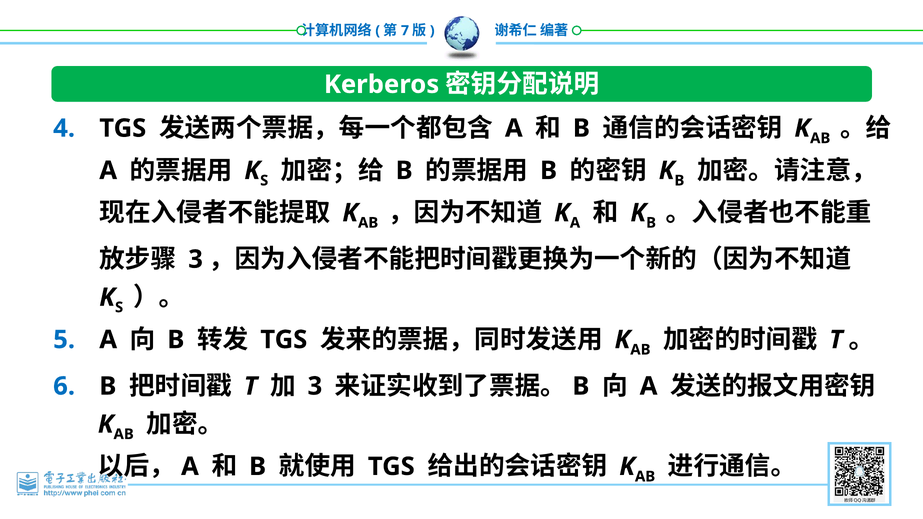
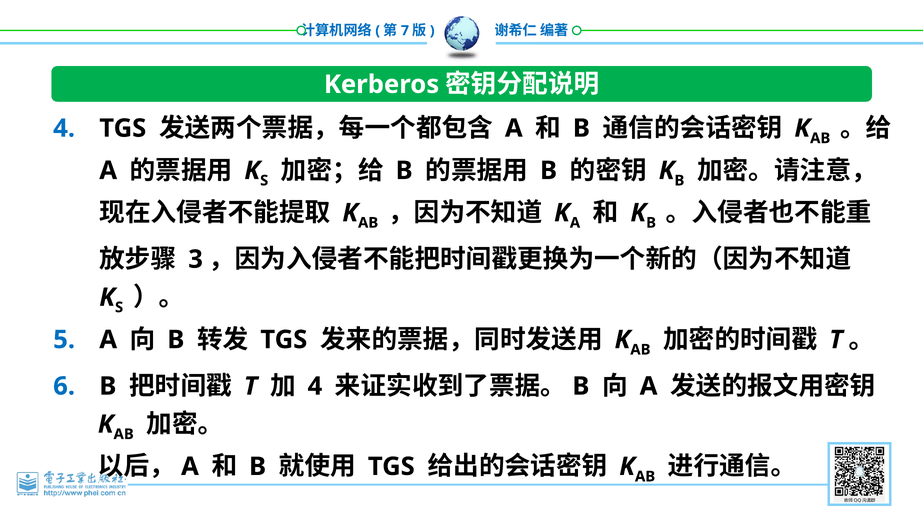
3 at (315, 386): 3 -> 4
